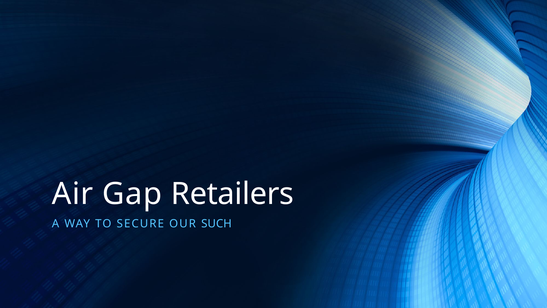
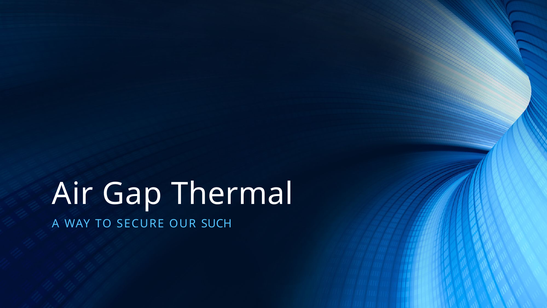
Retailers: Retailers -> Thermal
